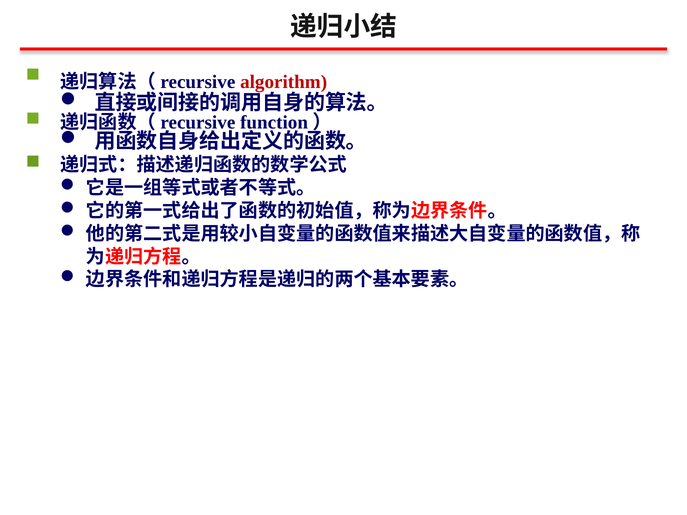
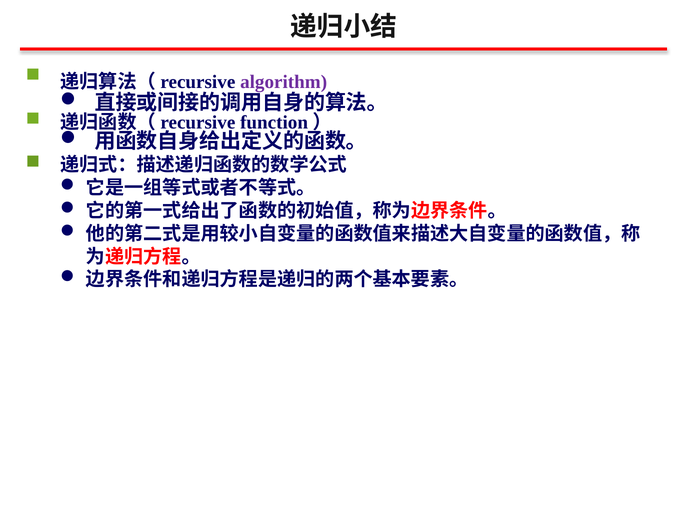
algorithm colour: red -> purple
